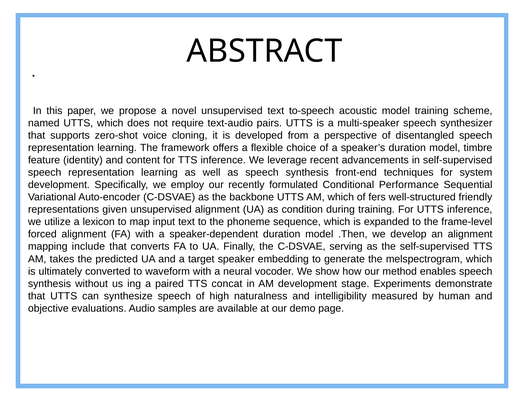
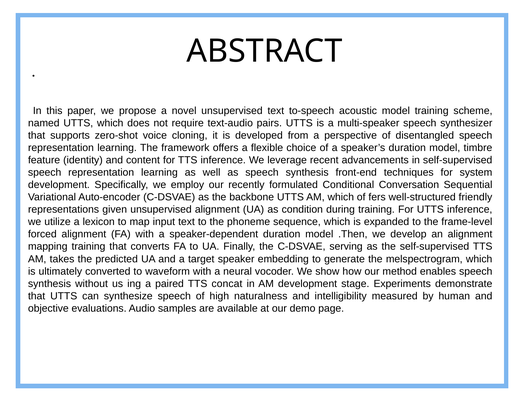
Performance: Performance -> Conversation
mapping include: include -> training
